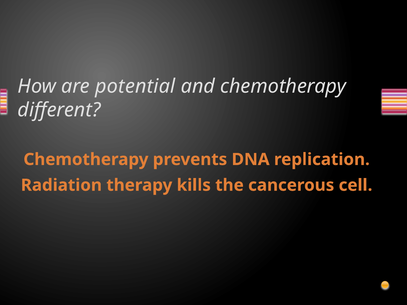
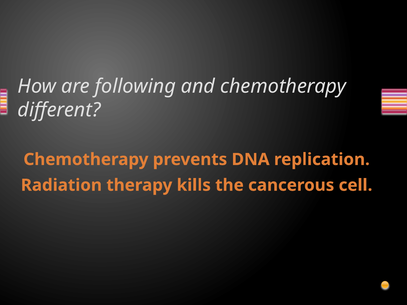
potential: potential -> following
